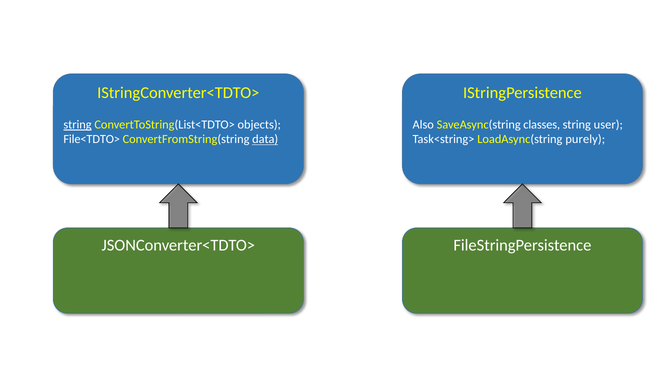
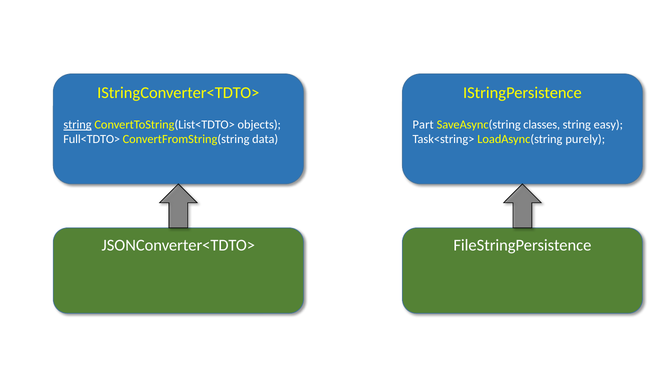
Also: Also -> Part
user: user -> easy
File<TDTO>: File<TDTO> -> Full<TDTO>
data underline: present -> none
